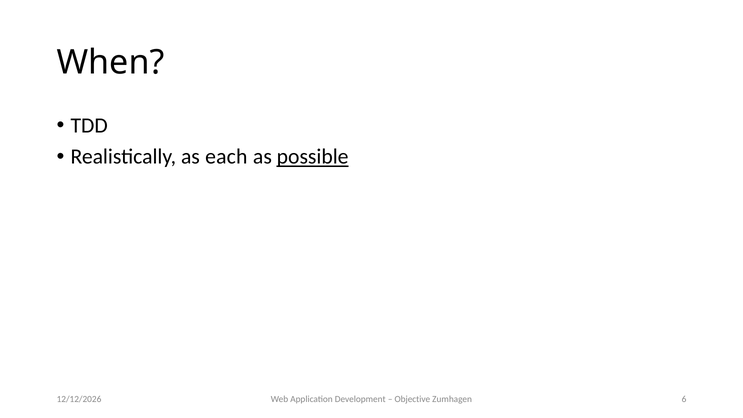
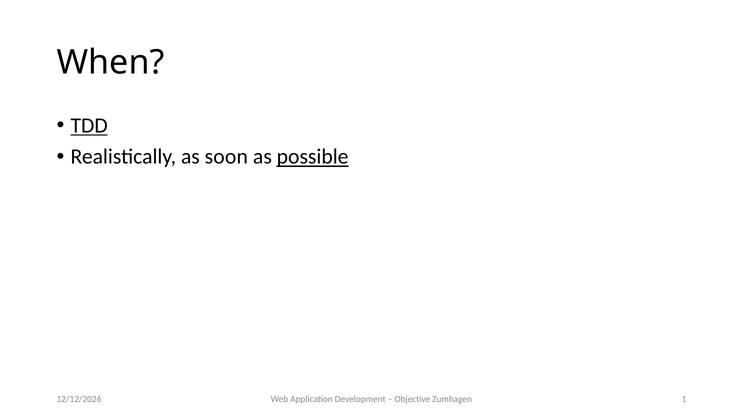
TDD underline: none -> present
each: each -> soon
6: 6 -> 1
